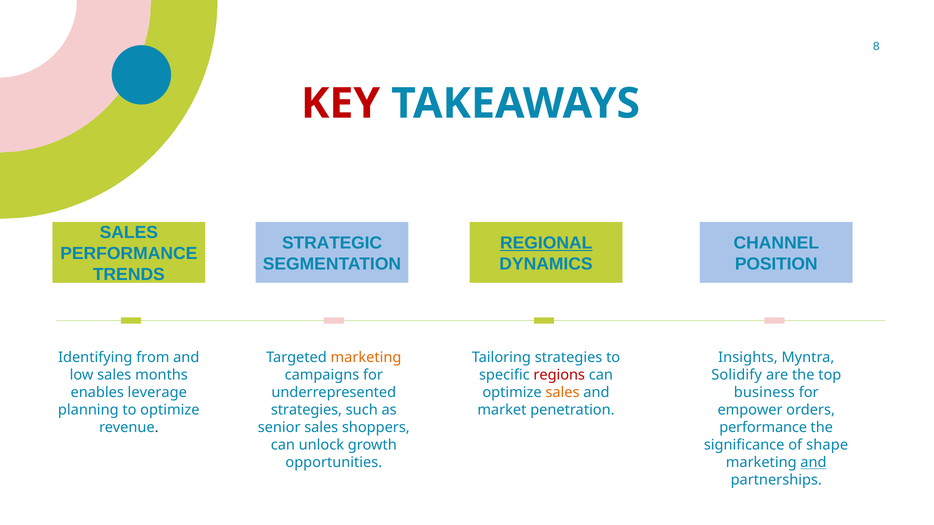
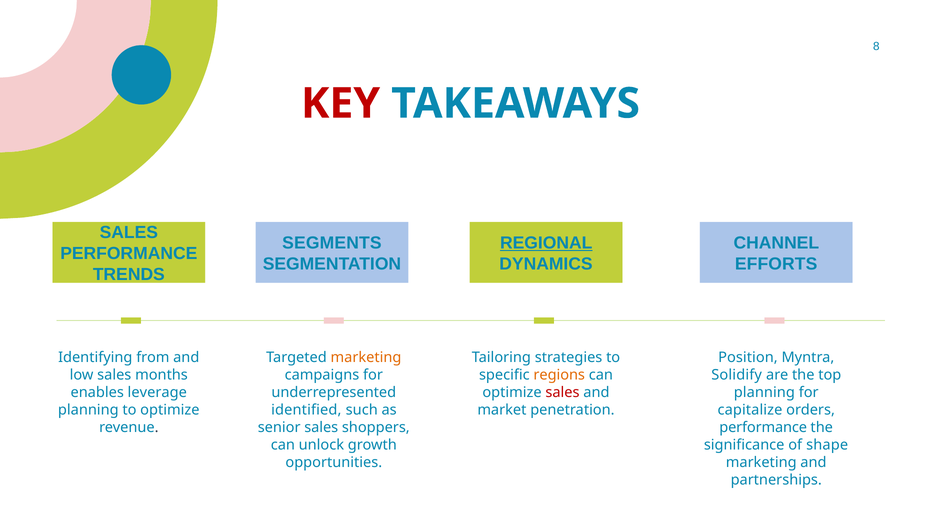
STRATEGIC: STRATEGIC -> SEGMENTS
POSITION: POSITION -> EFFORTS
Insights: Insights -> Position
regions colour: red -> orange
sales at (562, 393) colour: orange -> red
business at (764, 393): business -> planning
strategies at (306, 410): strategies -> identified
empower: empower -> capitalize
and at (813, 463) underline: present -> none
